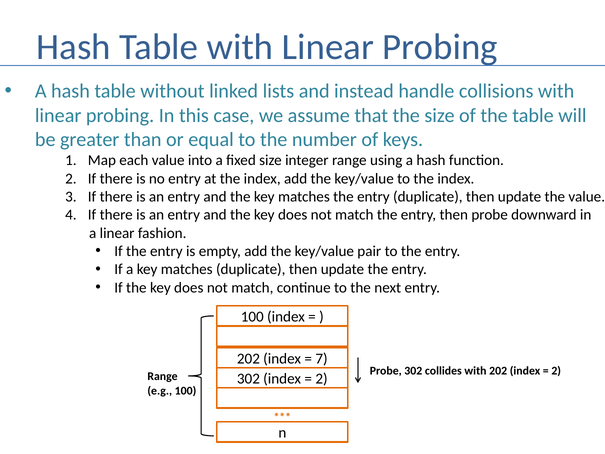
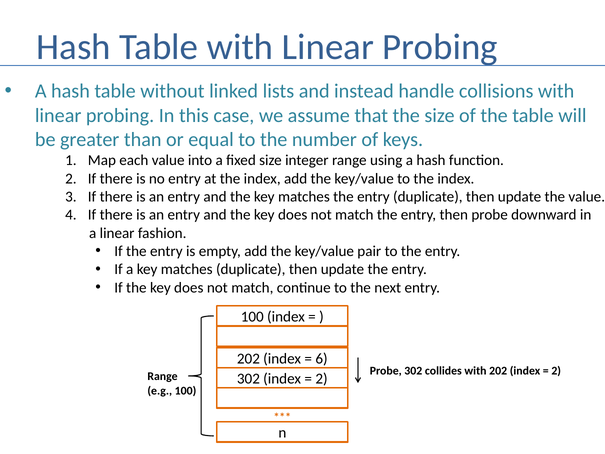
7: 7 -> 6
